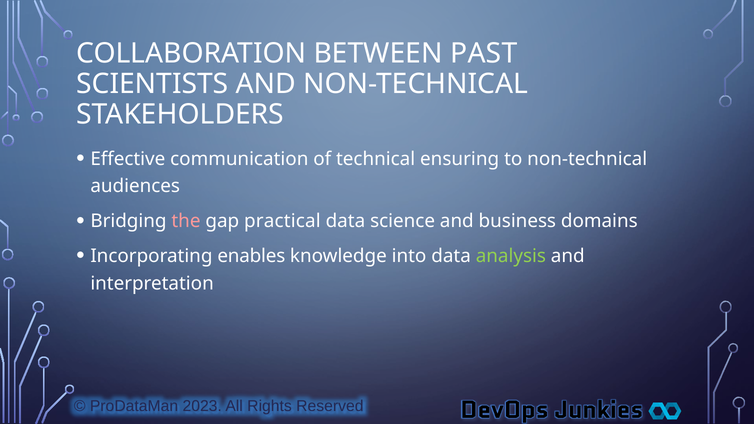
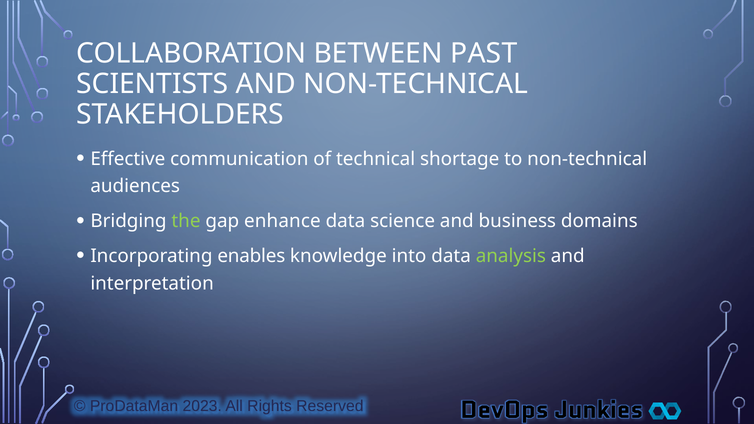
ensuring: ensuring -> shortage
the colour: pink -> light green
practical: practical -> enhance
